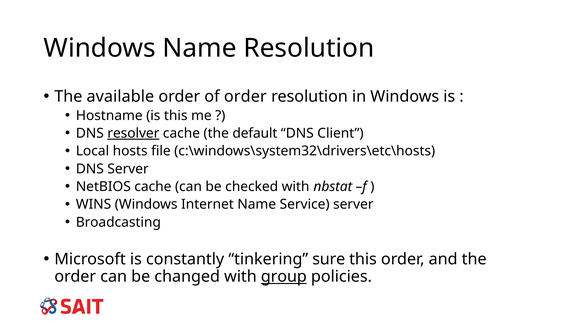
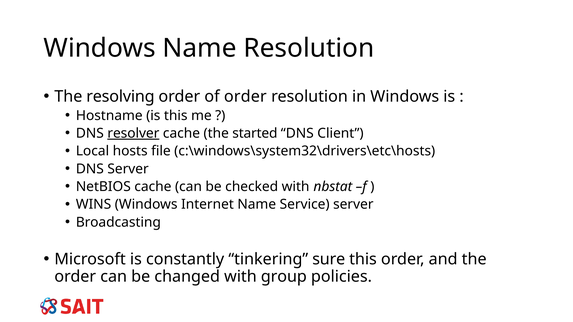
available: available -> resolving
default: default -> started
group underline: present -> none
